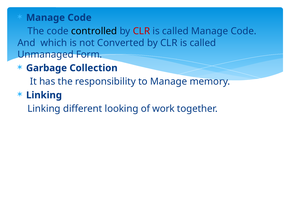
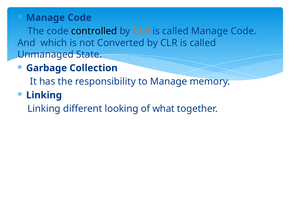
CLR at (141, 31) colour: red -> orange
Form: Form -> State
work: work -> what
